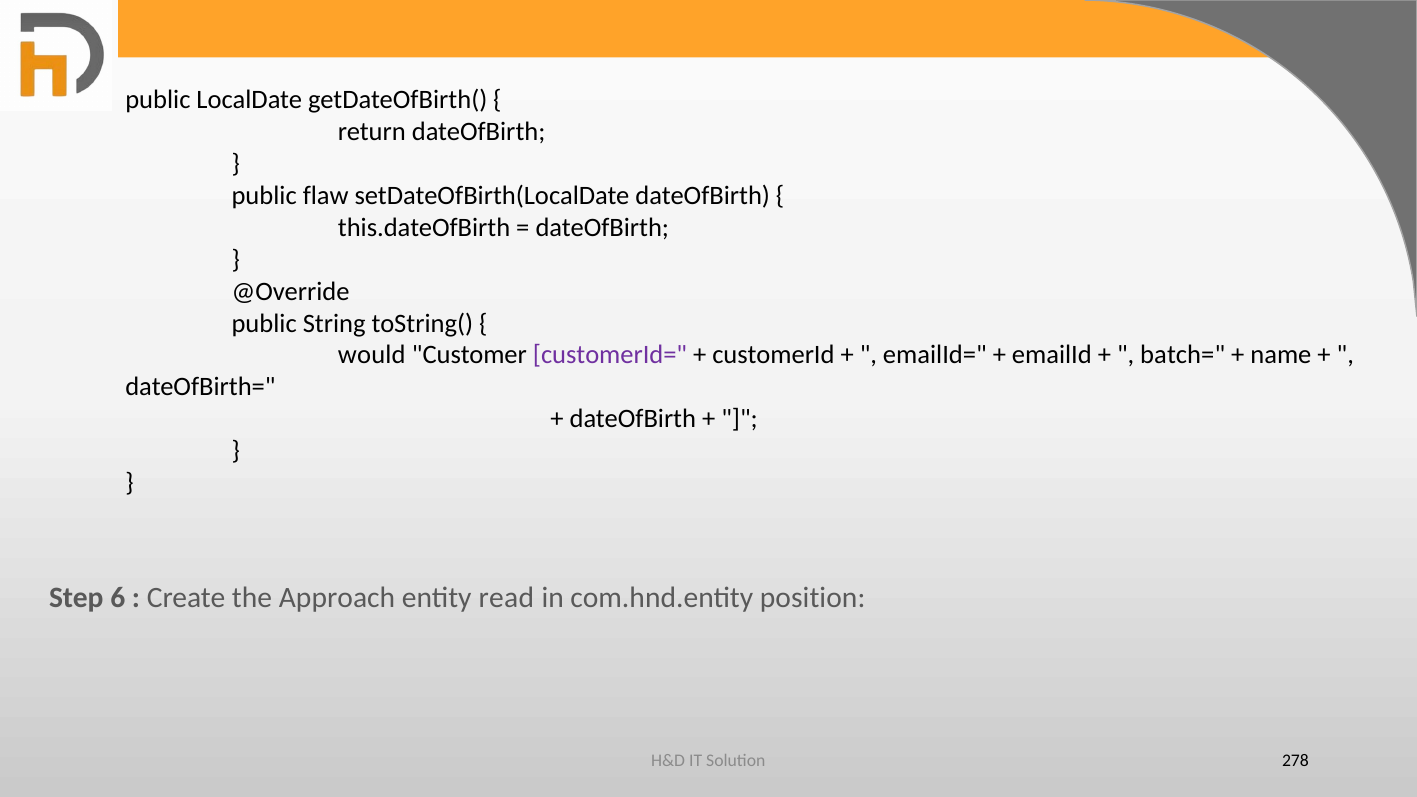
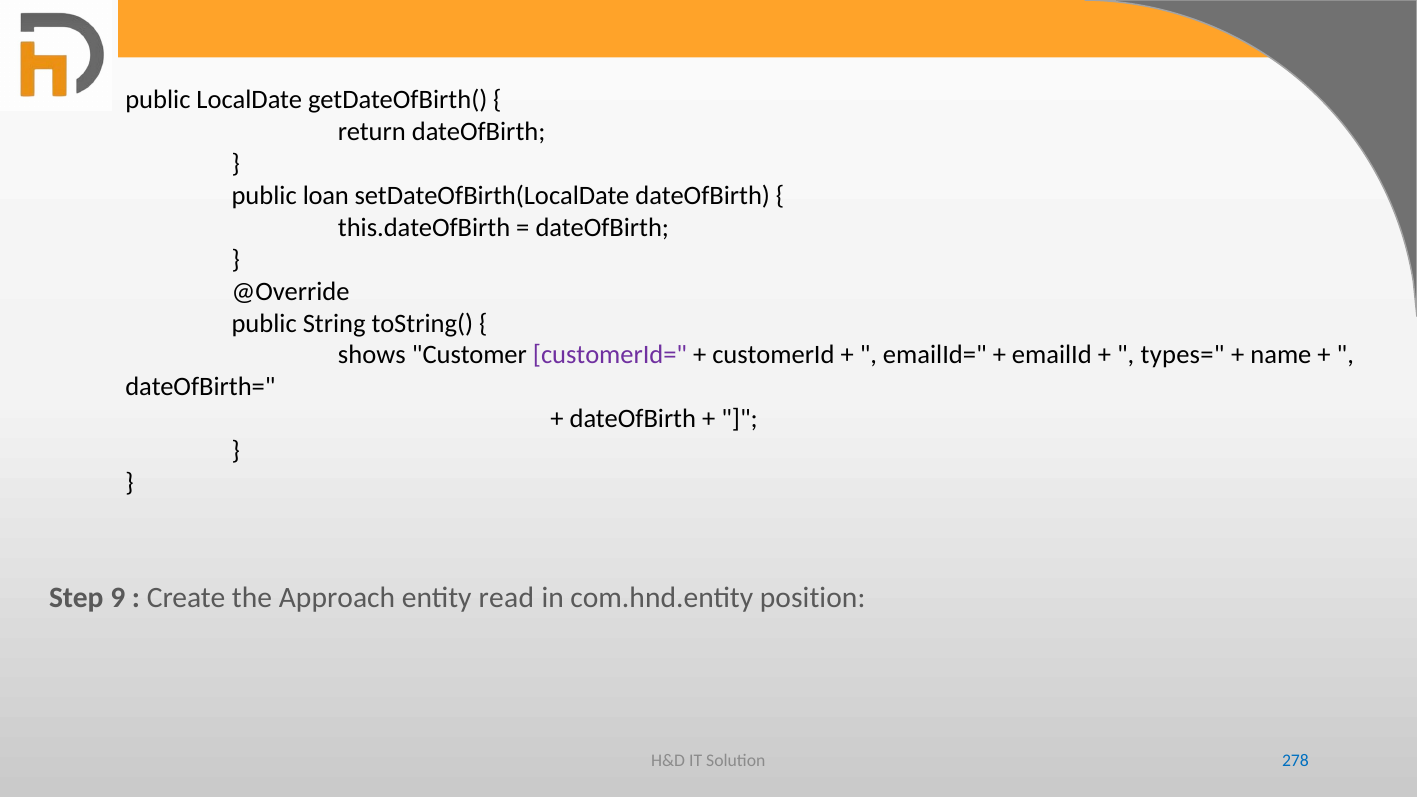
flaw: flaw -> loan
would: would -> shows
batch=: batch= -> types=
6: 6 -> 9
278 colour: black -> blue
